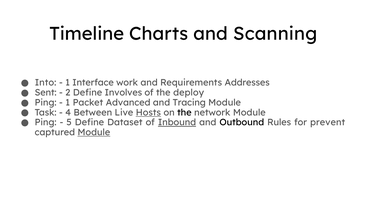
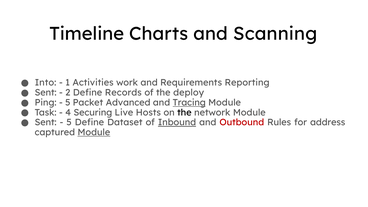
Interface: Interface -> Activities
Addresses: Addresses -> Reporting
Involves: Involves -> Records
1 at (68, 103): 1 -> 5
Tracing underline: none -> present
Between: Between -> Securing
Hosts underline: present -> none
Ping at (46, 122): Ping -> Sent
Outbound colour: black -> red
prevent: prevent -> address
